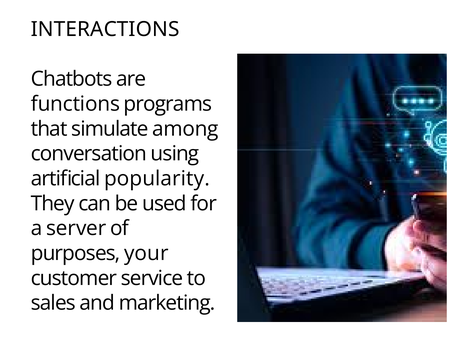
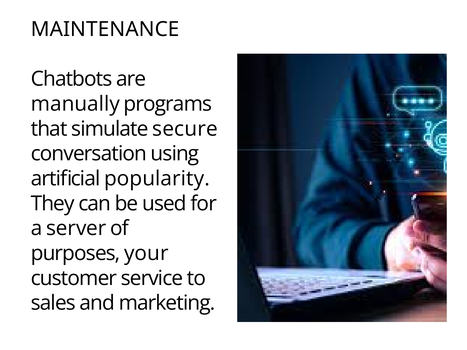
INTERACTIONS: INTERACTIONS -> MAINTENANCE
functions: functions -> manually
among: among -> secure
